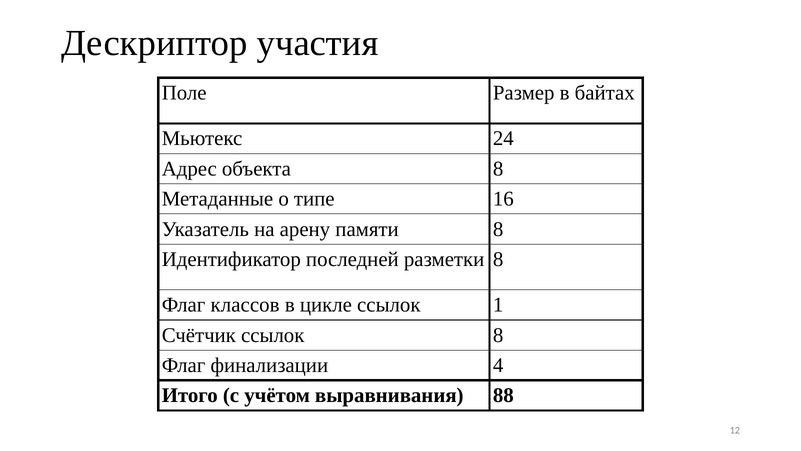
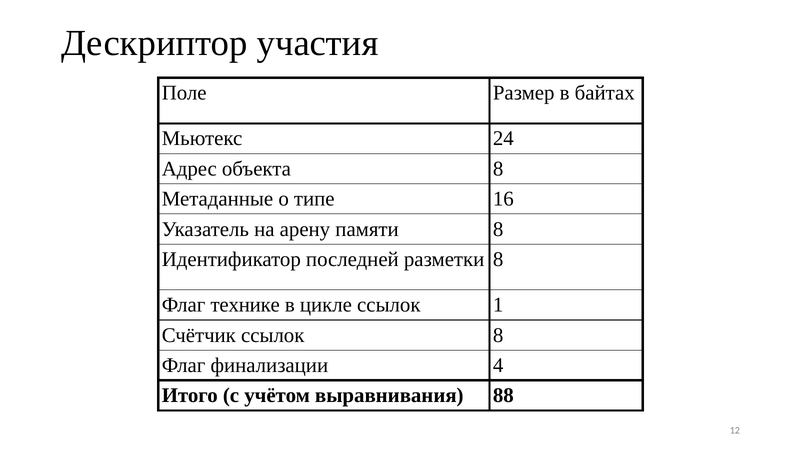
классов: классов -> технике
